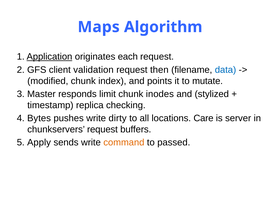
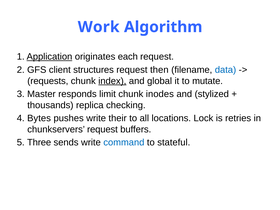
Maps: Maps -> Work
validation: validation -> structures
modified: modified -> requests
index underline: none -> present
points: points -> global
timestamp: timestamp -> thousands
dirty: dirty -> their
Care: Care -> Lock
server: server -> retries
Apply: Apply -> Three
command colour: orange -> blue
passed: passed -> stateful
